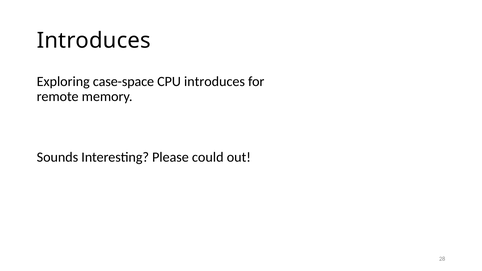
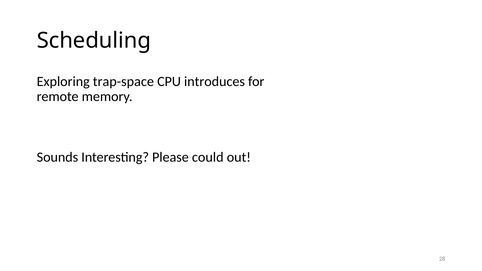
Introduces at (94, 40): Introduces -> Scheduling
case-space: case-space -> trap-space
